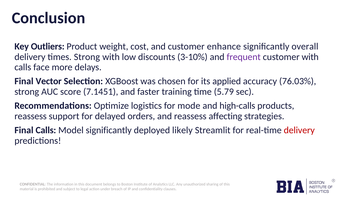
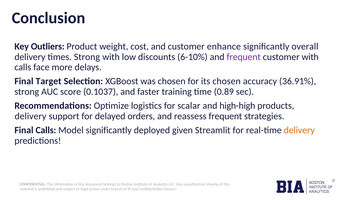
3-10%: 3-10% -> 6-10%
Vector: Vector -> Target
its applied: applied -> chosen
76.03%: 76.03% -> 36.91%
7.1451: 7.1451 -> 0.1037
5.79: 5.79 -> 0.89
mode: mode -> scalar
high-calls: high-calls -> high-high
reassess at (31, 116): reassess -> delivery
reassess affecting: affecting -> frequent
likely: likely -> given
delivery at (299, 130) colour: red -> orange
